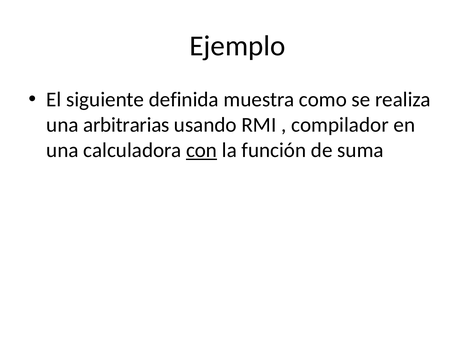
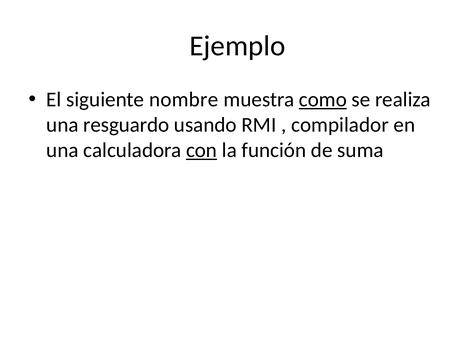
definida: definida -> nombre
como underline: none -> present
arbitrarias: arbitrarias -> resguardo
